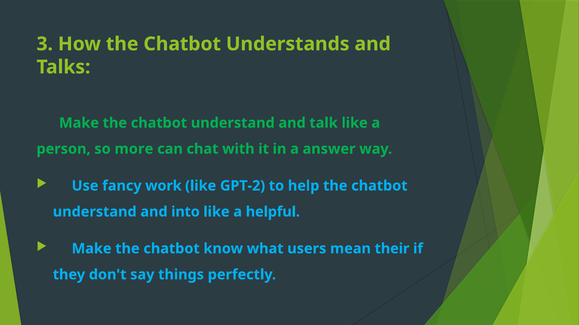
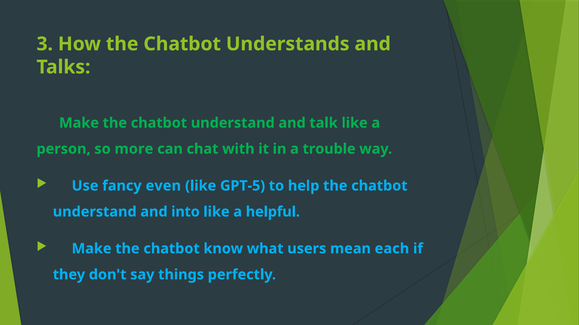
answer: answer -> trouble
work: work -> even
GPT-2: GPT-2 -> GPT-5
their: their -> each
